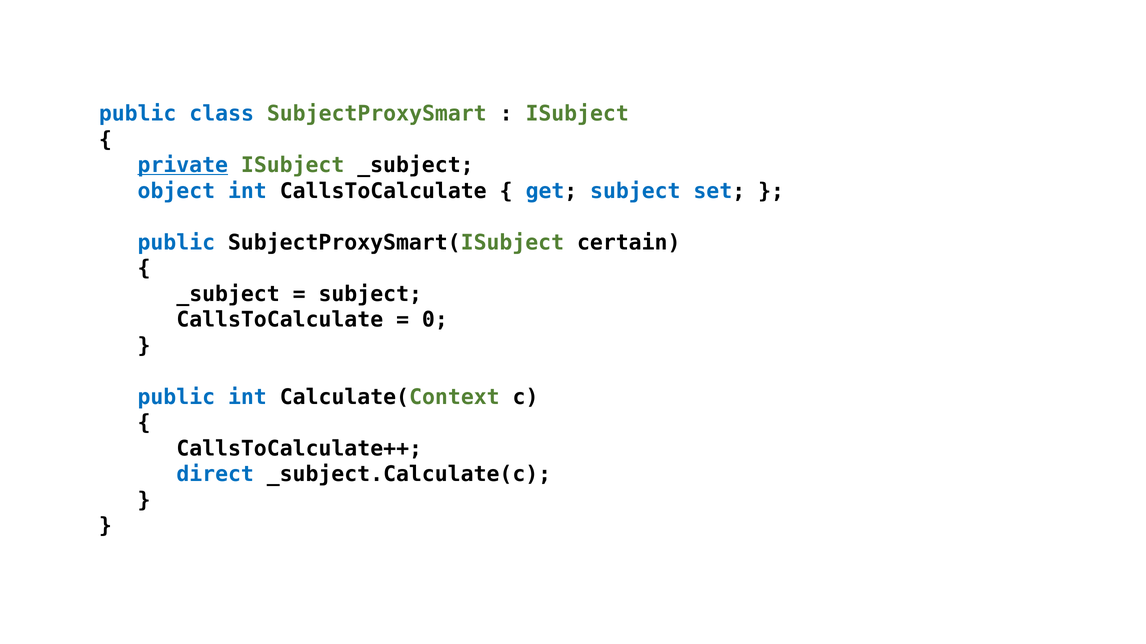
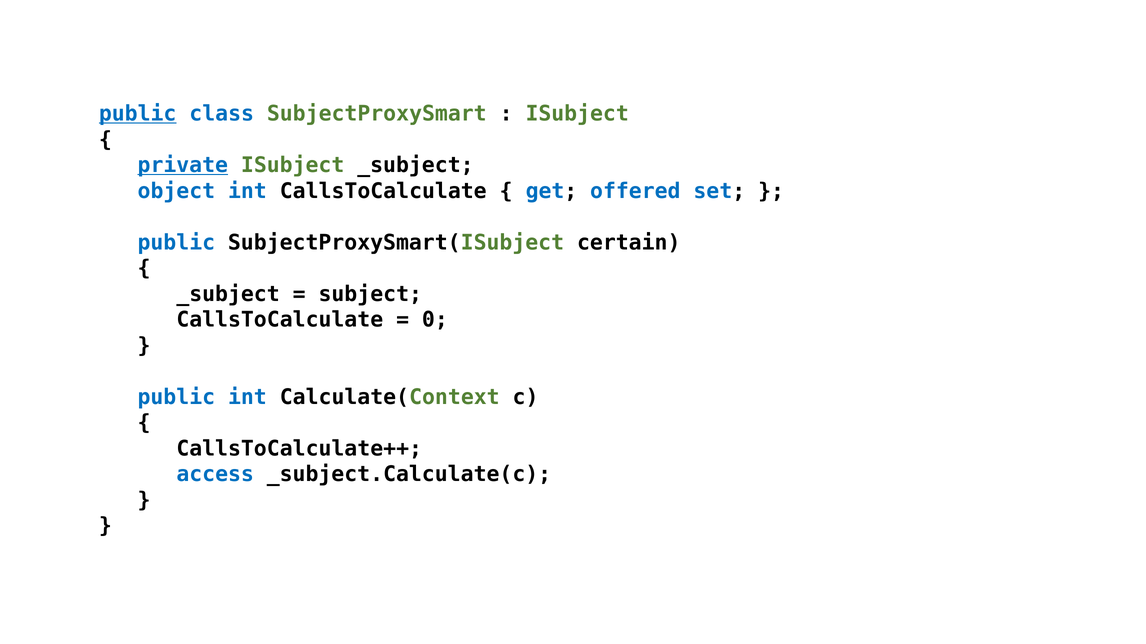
public at (138, 114) underline: none -> present
get subject: subject -> offered
direct: direct -> access
